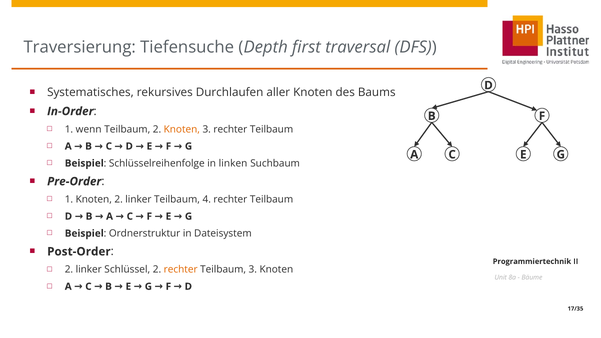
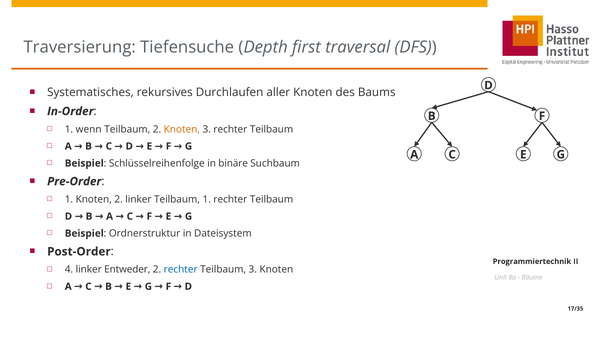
linken: linken -> binäre
Teilbaum 4: 4 -> 1
2 at (69, 270): 2 -> 4
Schlüssel: Schlüssel -> Entweder
rechter at (181, 270) colour: orange -> blue
